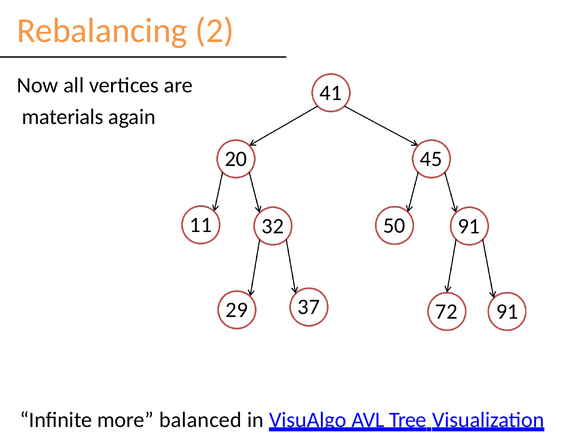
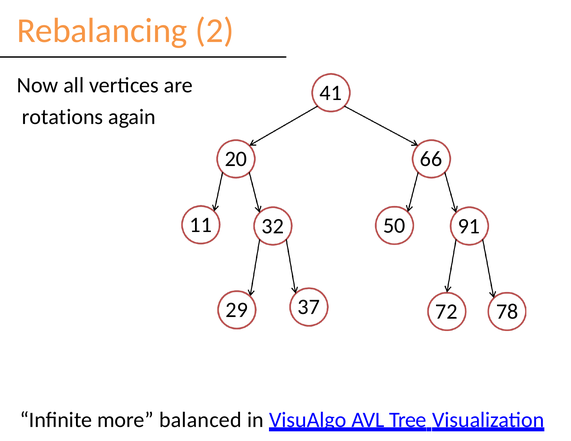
materials: materials -> rotations
45: 45 -> 66
72 91: 91 -> 78
